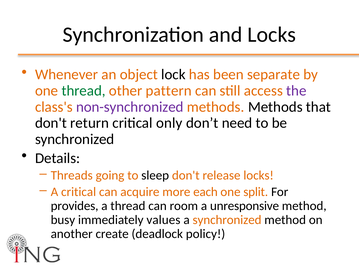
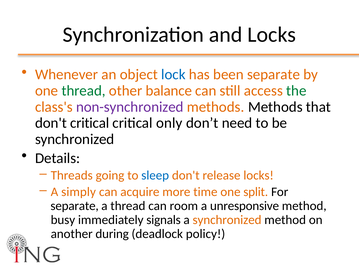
lock colour: black -> blue
pattern: pattern -> balance
the colour: purple -> green
don't return: return -> critical
sleep colour: black -> blue
A critical: critical -> simply
each: each -> time
provides at (75, 206): provides -> separate
values: values -> signals
create: create -> during
